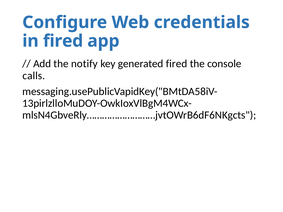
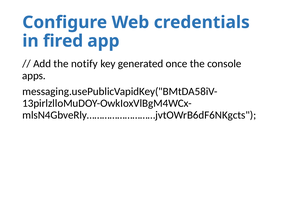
generated fired: fired -> once
calls: calls -> apps
